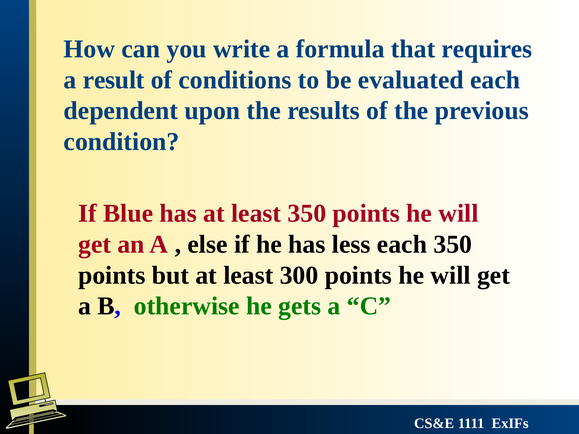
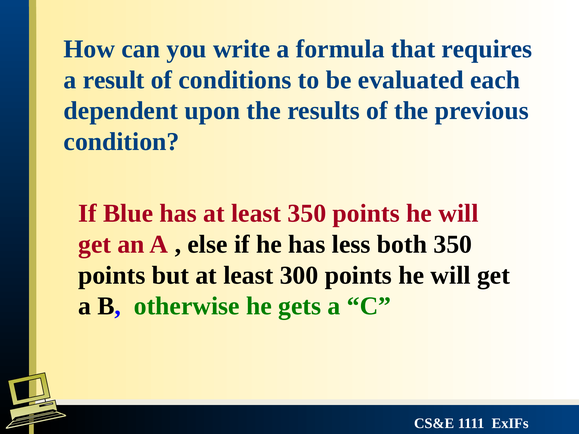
less each: each -> both
